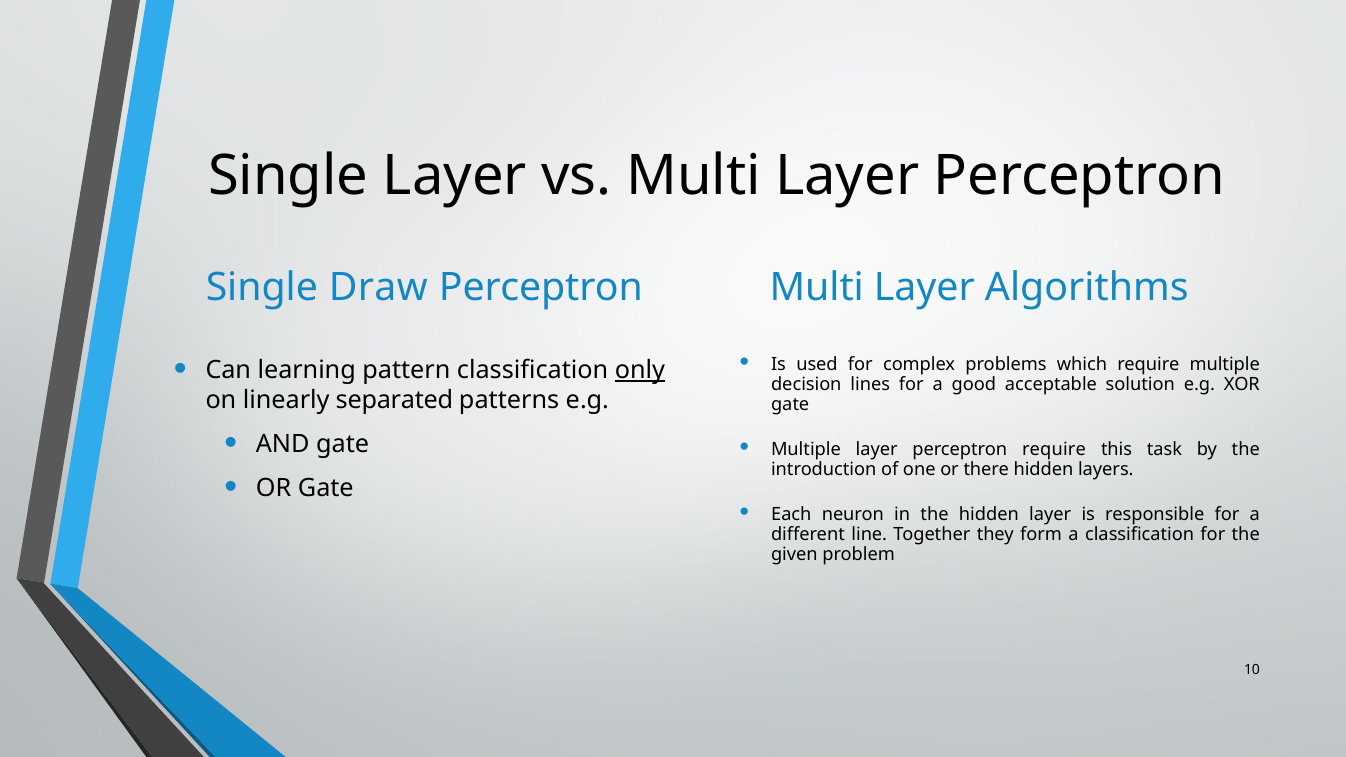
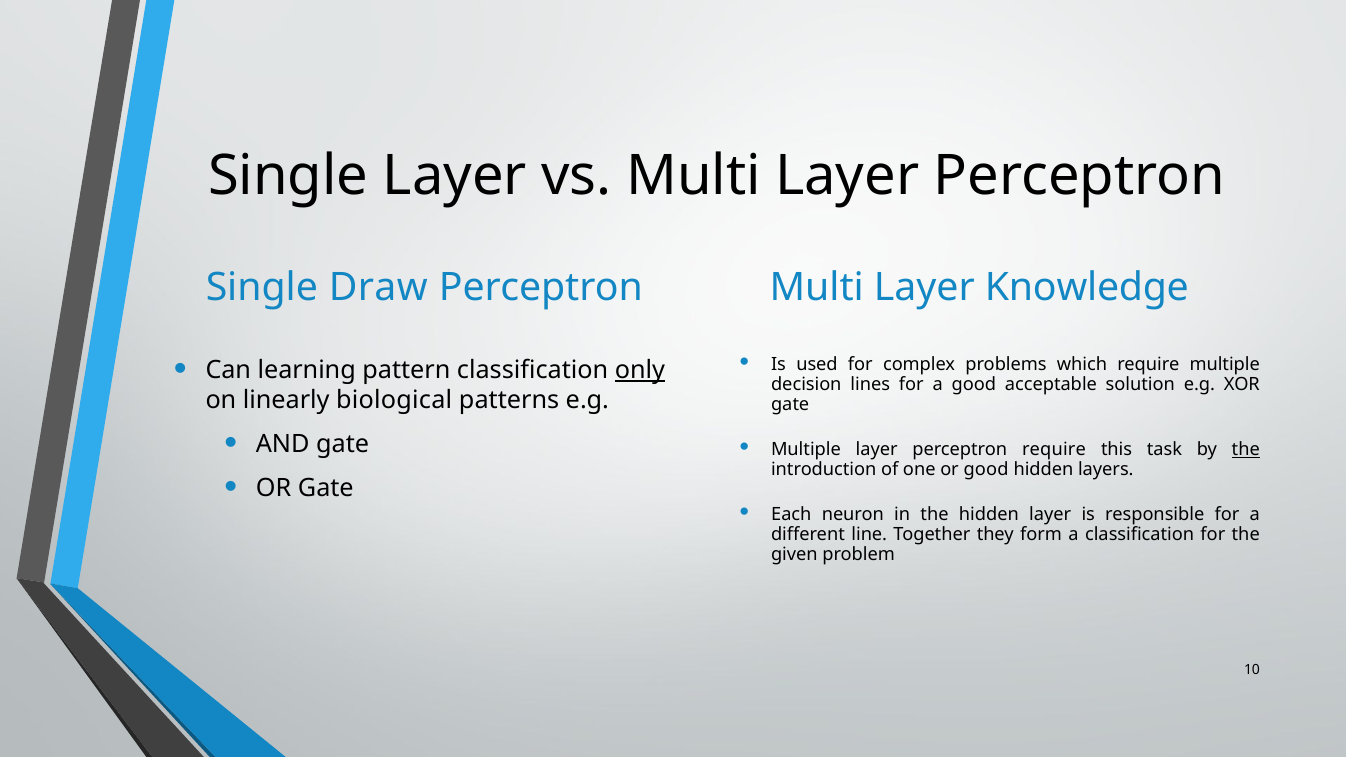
Algorithms: Algorithms -> Knowledge
separated: separated -> biological
the at (1246, 450) underline: none -> present
or there: there -> good
